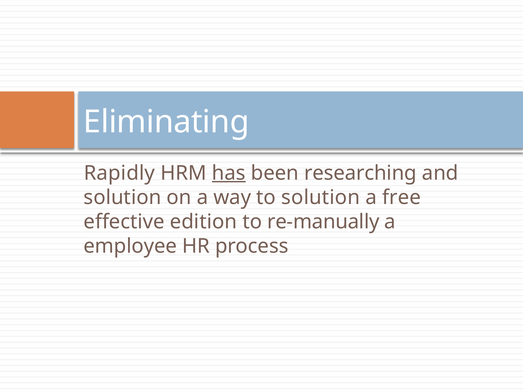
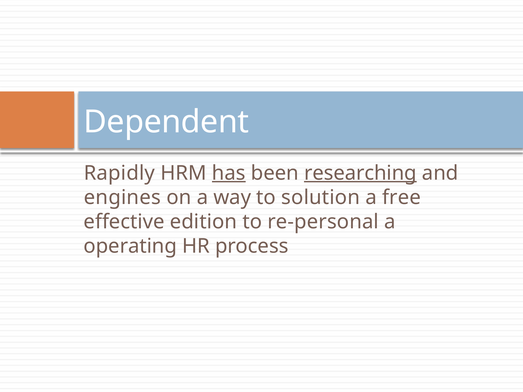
Eliminating: Eliminating -> Dependent
researching underline: none -> present
solution at (122, 198): solution -> engines
re-manually: re-manually -> re-personal
employee: employee -> operating
